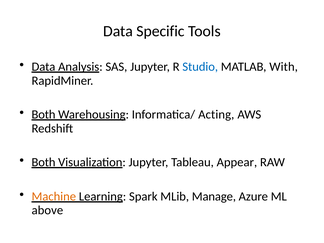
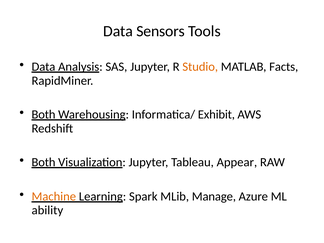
Specific: Specific -> Sensors
Studio colour: blue -> orange
With: With -> Facts
Acting: Acting -> Exhibit
above: above -> ability
